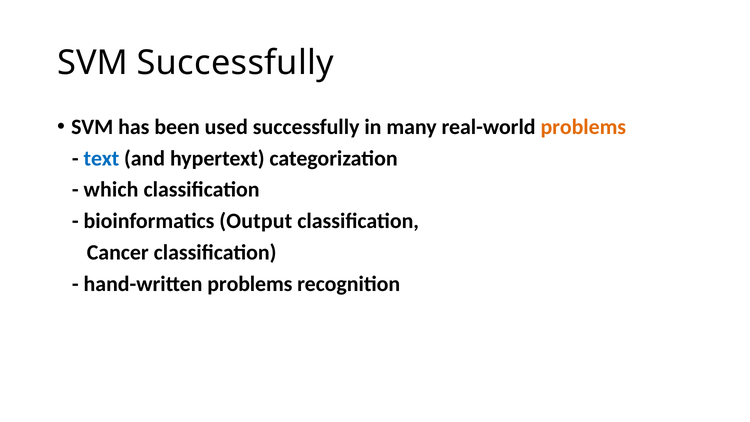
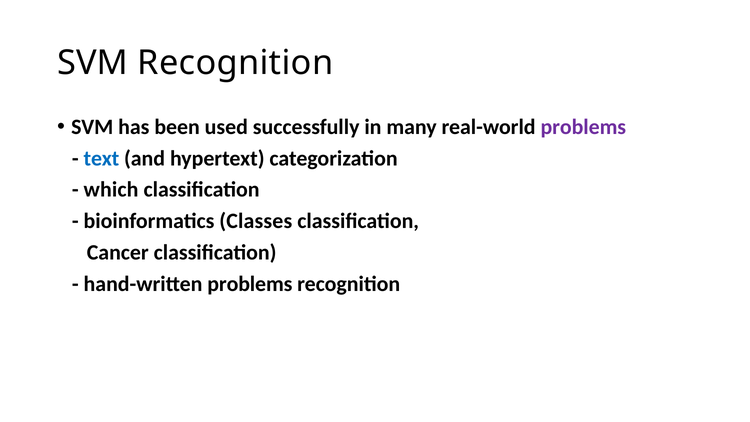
SVM Successfully: Successfully -> Recognition
problems at (583, 127) colour: orange -> purple
Output: Output -> Classes
